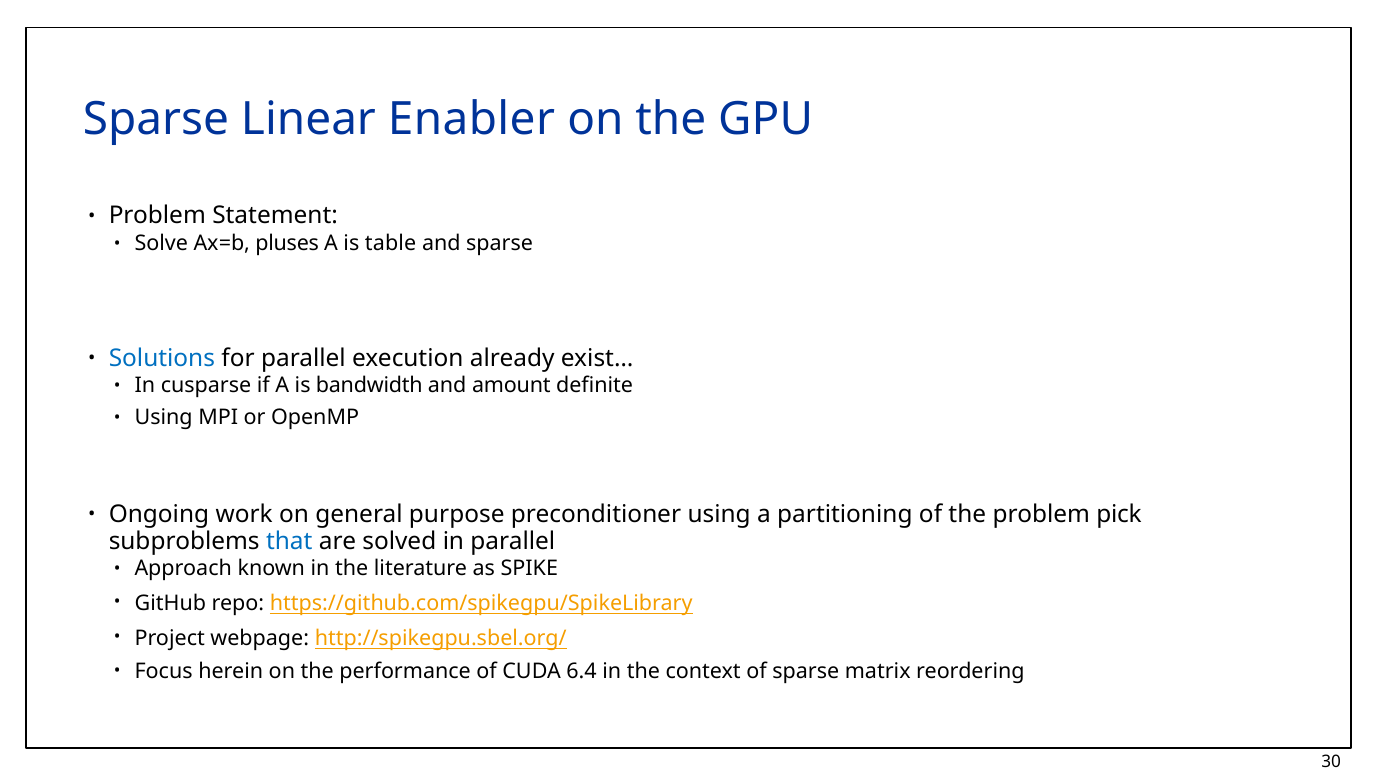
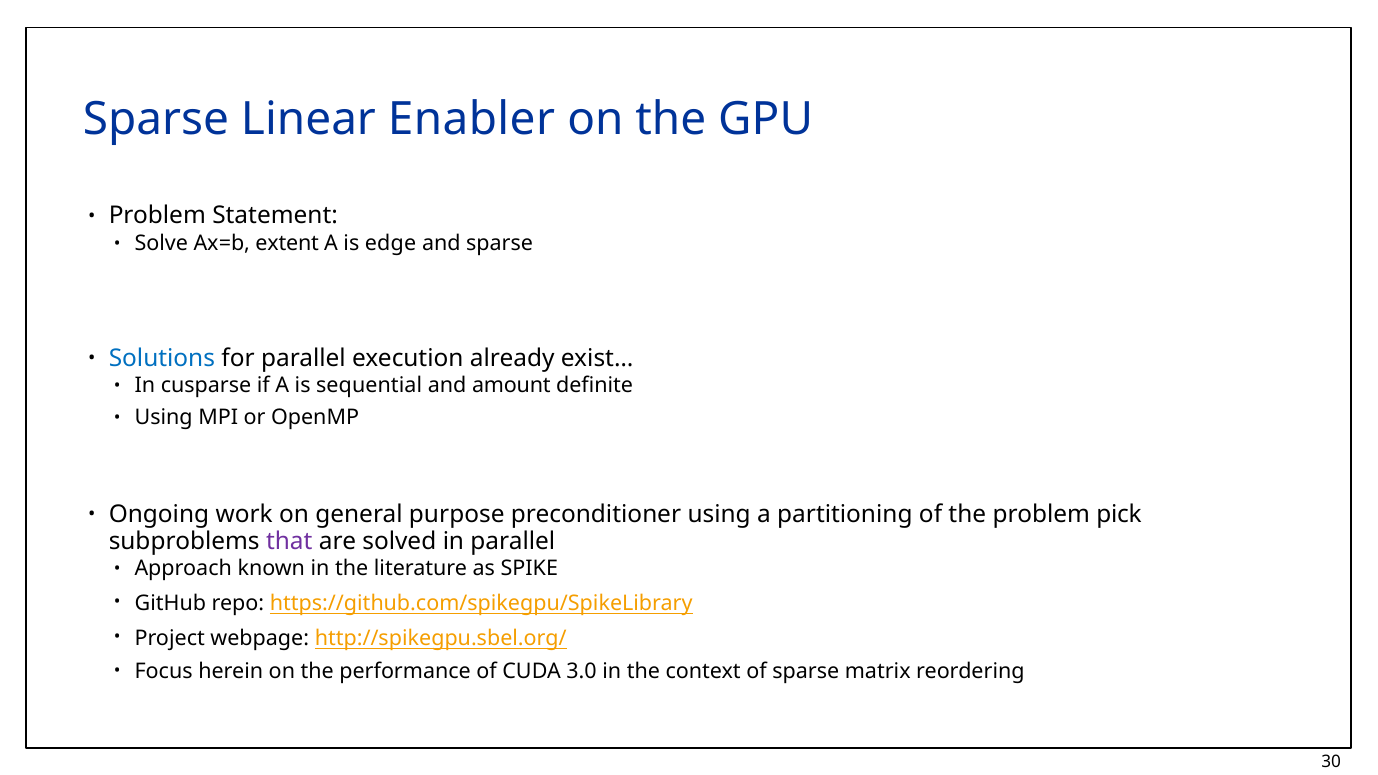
pluses: pluses -> extent
table: table -> edge
bandwidth: bandwidth -> sequential
that colour: blue -> purple
6.4: 6.4 -> 3.0
